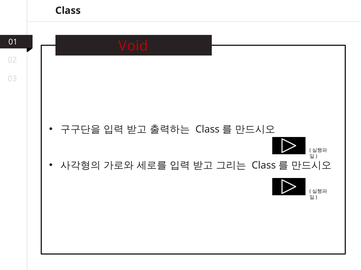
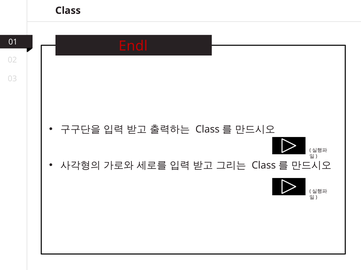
Void: Void -> Endl
